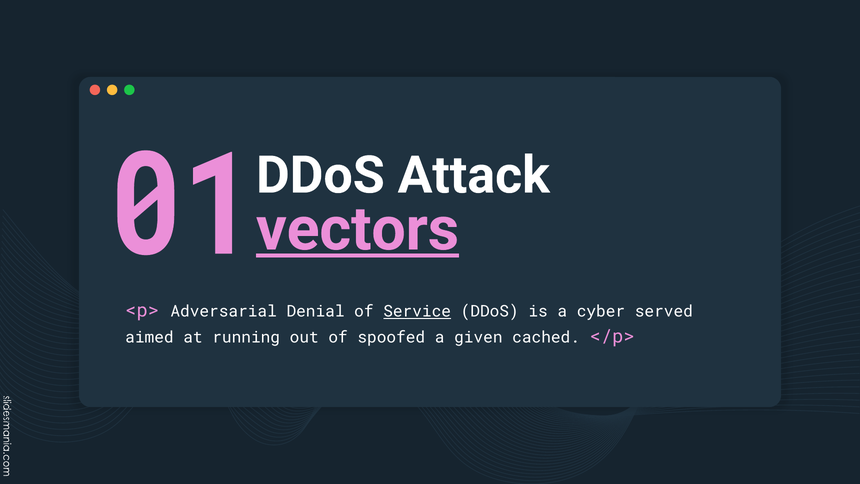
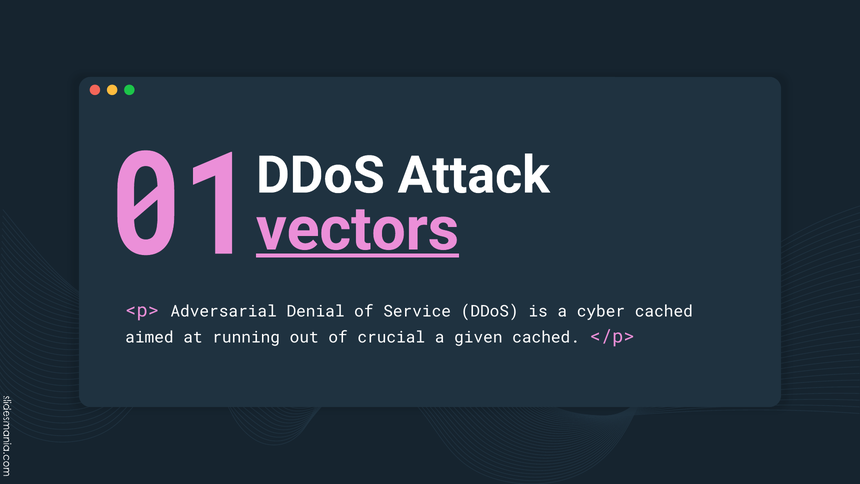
Service underline: present -> none
cyber served: served -> cached
spoofed: spoofed -> crucial
